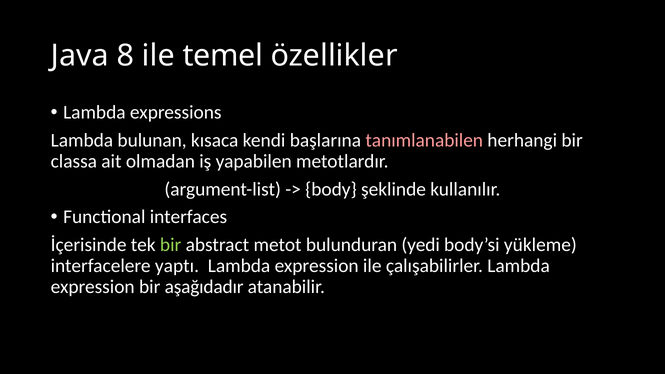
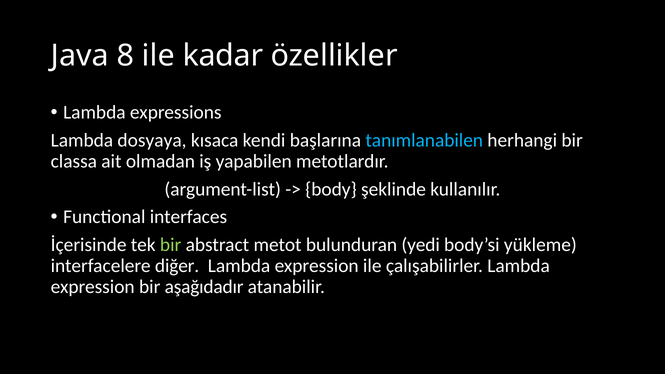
temel: temel -> kadar
bulunan: bulunan -> dosyaya
tanımlanabilen colour: pink -> light blue
yaptı: yaptı -> diğer
